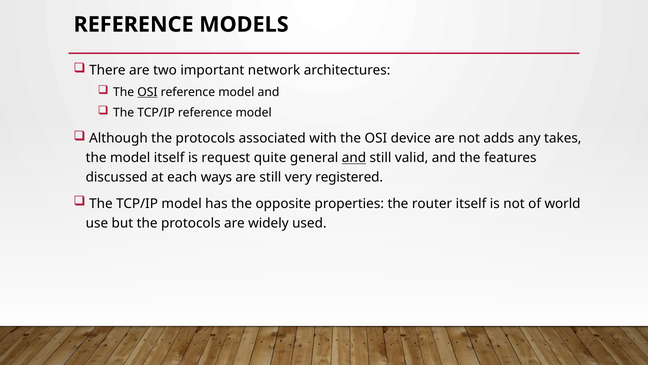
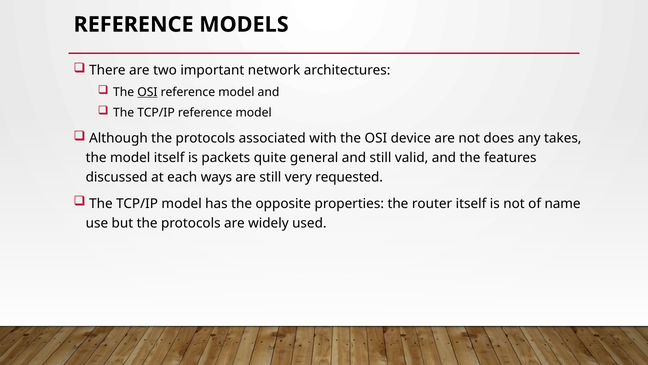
adds: adds -> does
request: request -> packets
and at (354, 158) underline: present -> none
registered: registered -> requested
world: world -> name
